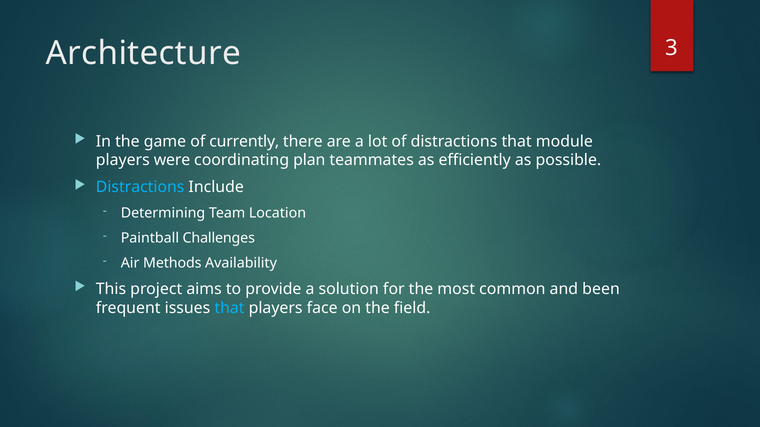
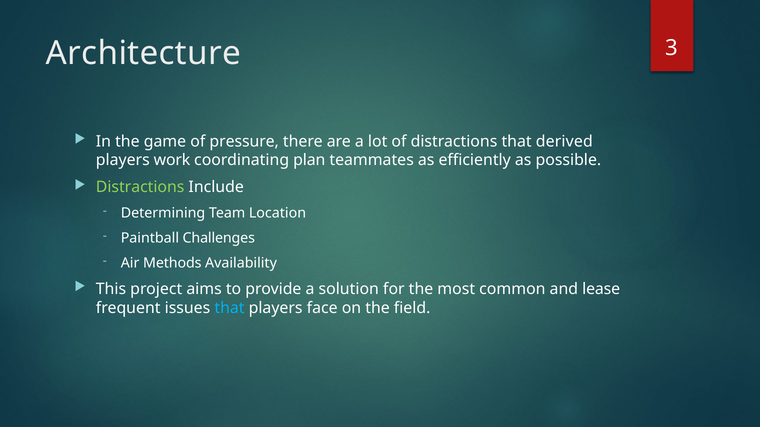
currently: currently -> pressure
module: module -> derived
were: were -> work
Distractions at (140, 187) colour: light blue -> light green
been: been -> lease
